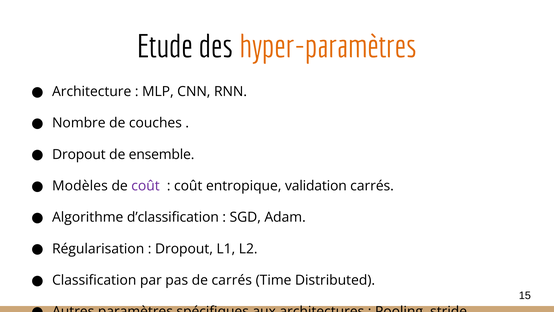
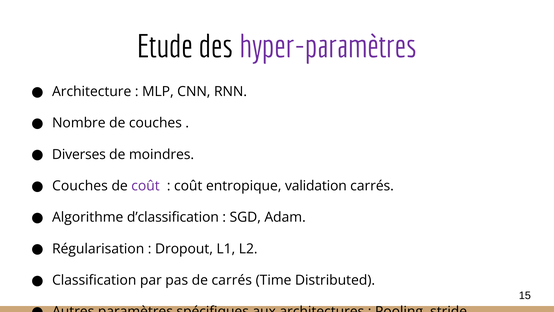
hyper-paramètres colour: orange -> purple
Dropout at (79, 154): Dropout -> Diverses
ensemble: ensemble -> moindres
Modèles at (80, 186): Modèles -> Couches
